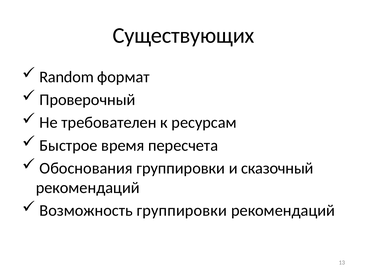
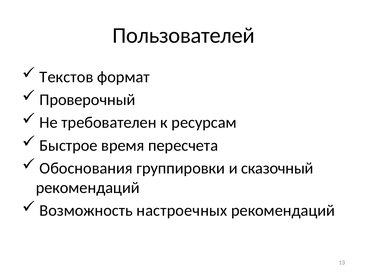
Существующих: Существующих -> Пользователей
Random: Random -> Текстов
Возможность группировки: группировки -> настроечных
